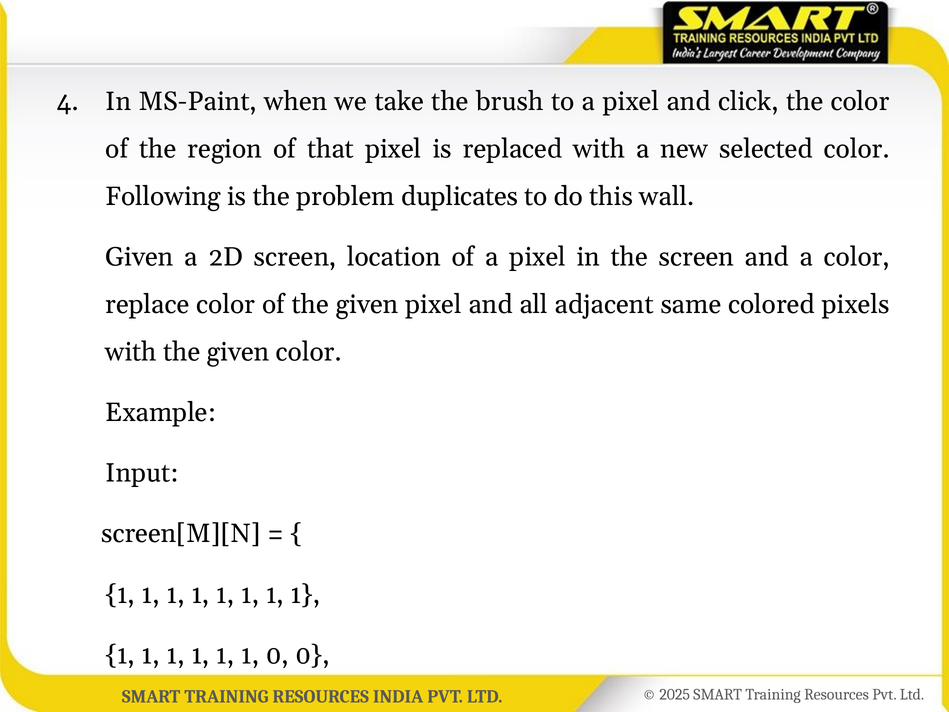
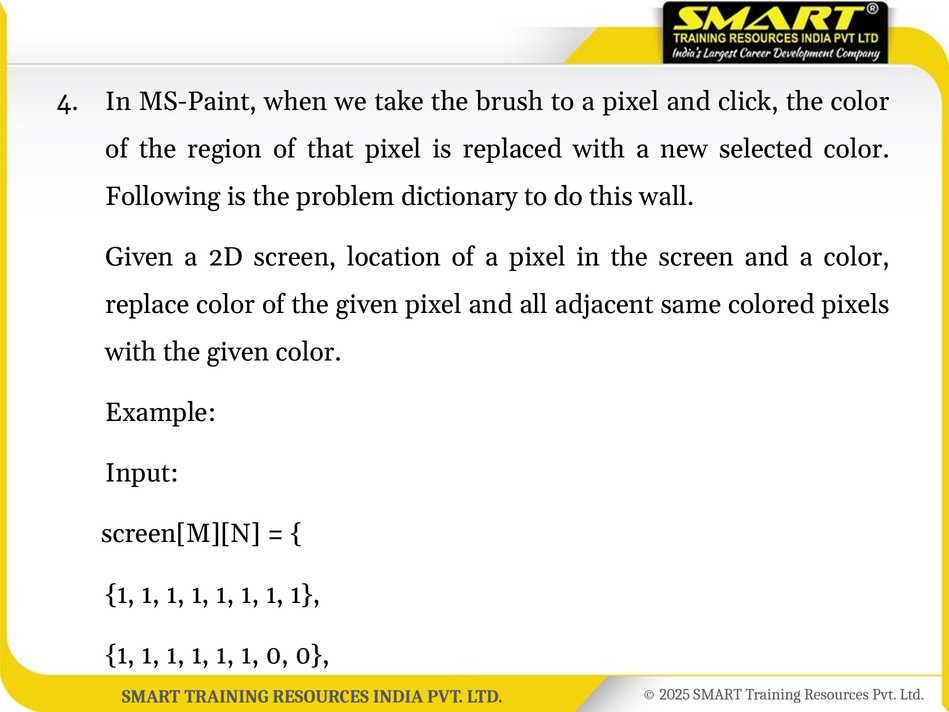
duplicates: duplicates -> dictionary
